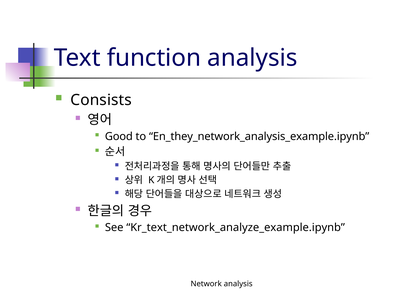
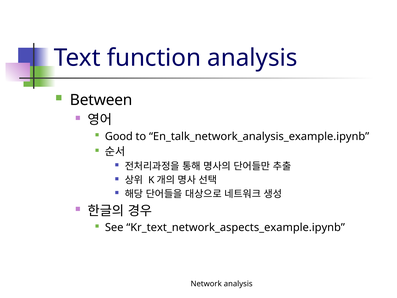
Consists: Consists -> Between
En_they_network_analysis_example.ipynb: En_they_network_analysis_example.ipynb -> En_talk_network_analysis_example.ipynb
Kr_text_network_analyze_example.ipynb: Kr_text_network_analyze_example.ipynb -> Kr_text_network_aspects_example.ipynb
